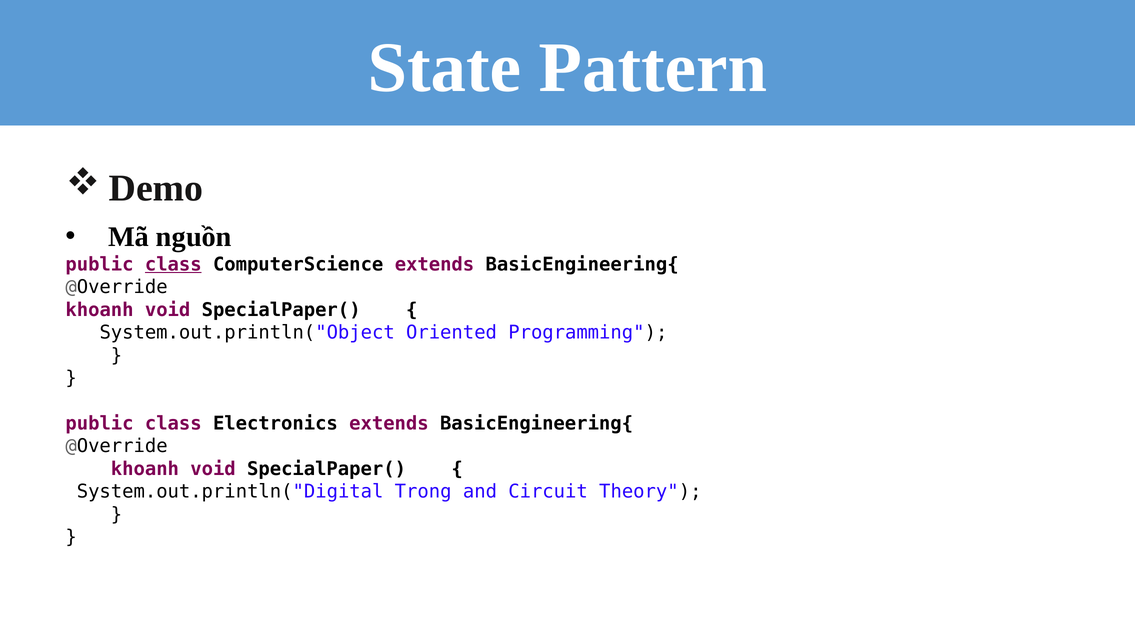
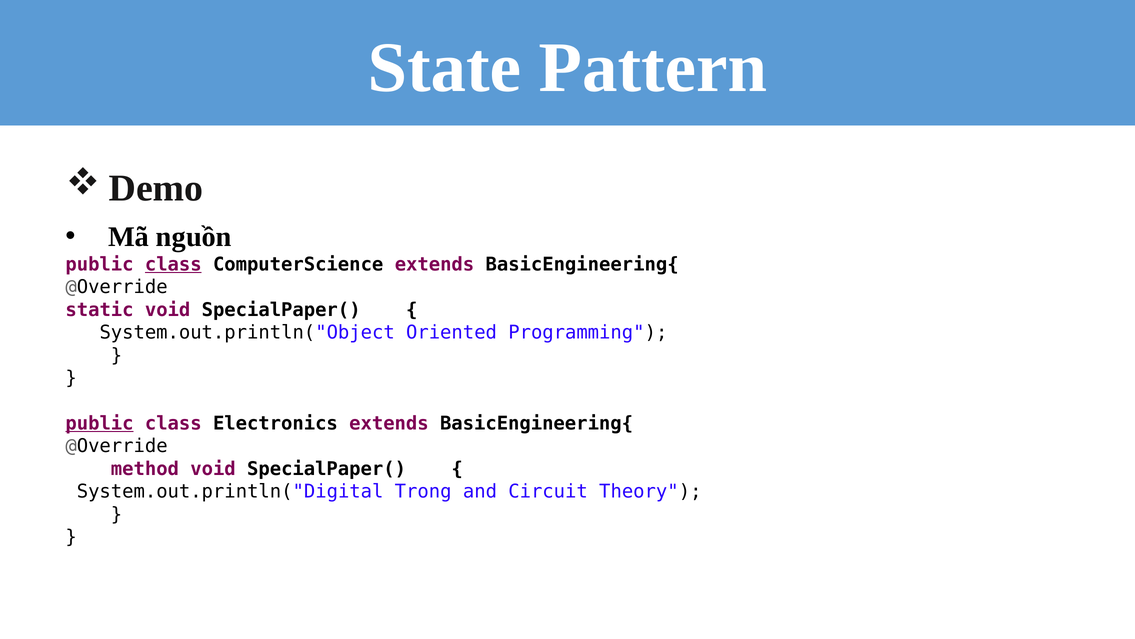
khoanh at (100, 310): khoanh -> static
public at (100, 423) underline: none -> present
khoanh at (145, 468): khoanh -> method
